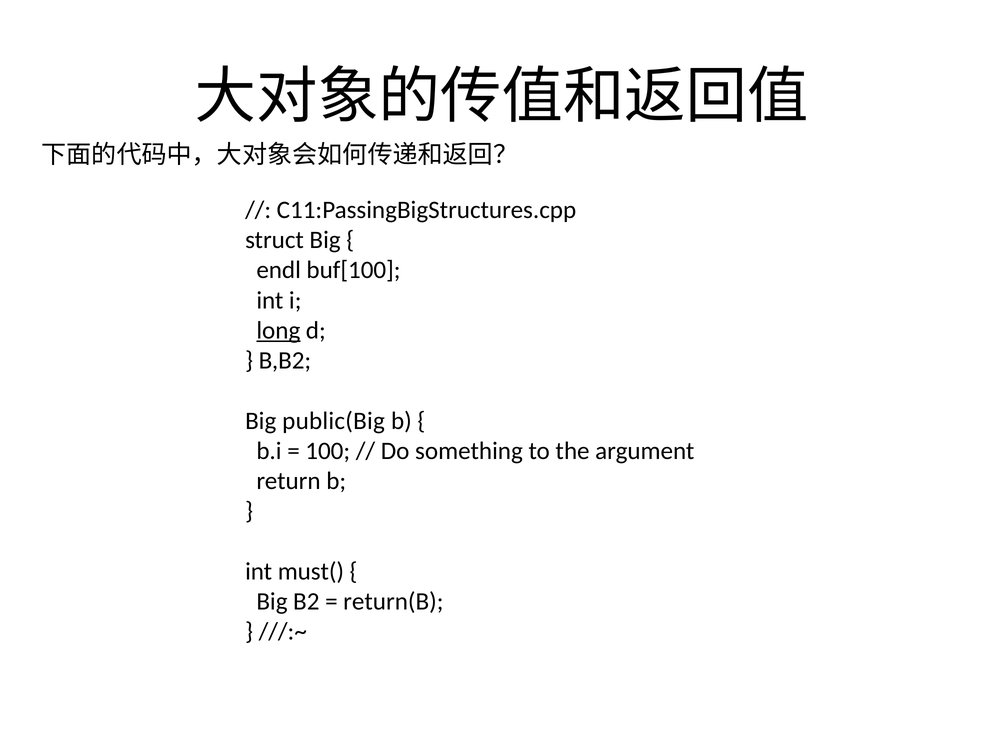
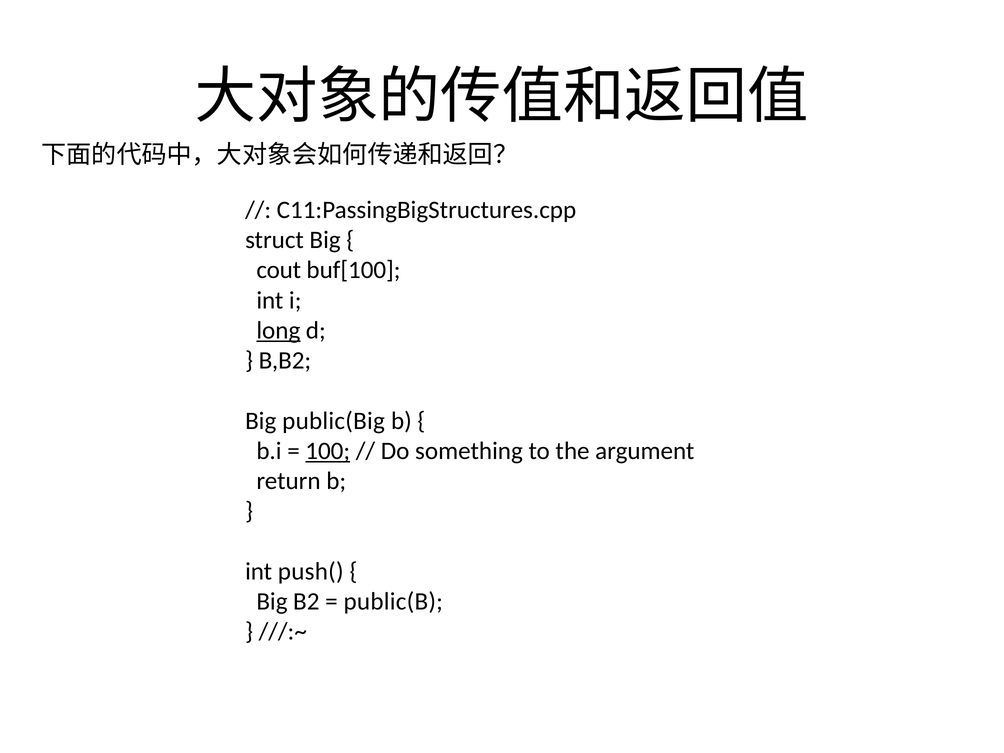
endl: endl -> cout
100 underline: none -> present
must(: must( -> push(
return(B: return(B -> public(B
